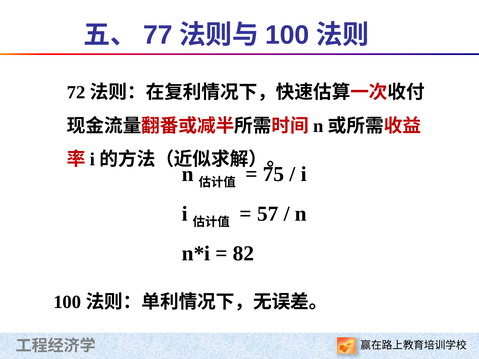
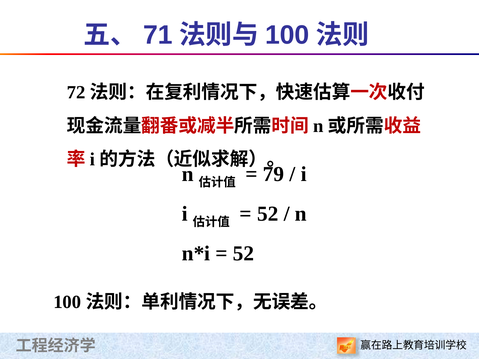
77: 77 -> 71
75: 75 -> 79
57 at (268, 214): 57 -> 52
82 at (244, 254): 82 -> 52
